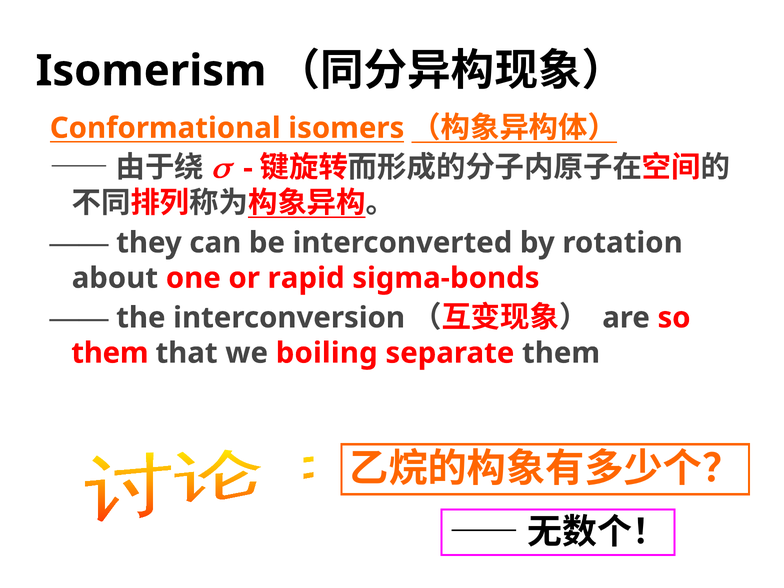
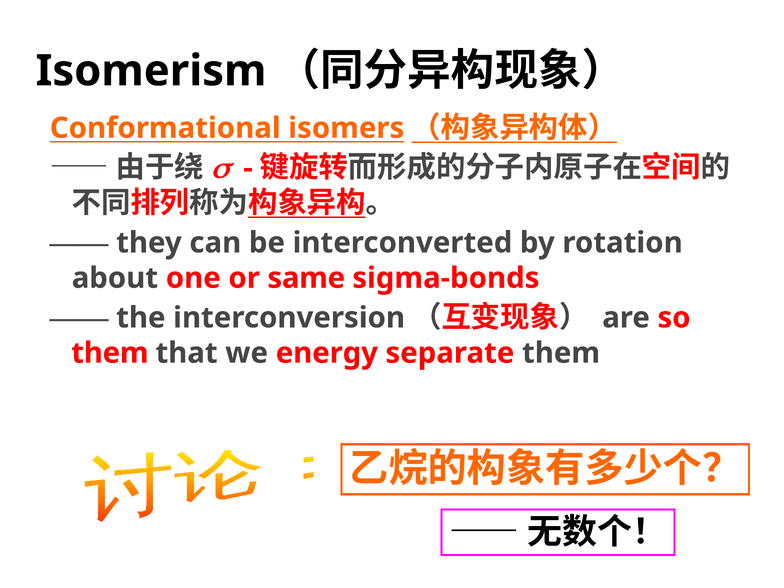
rapid: rapid -> same
boiling: boiling -> energy
